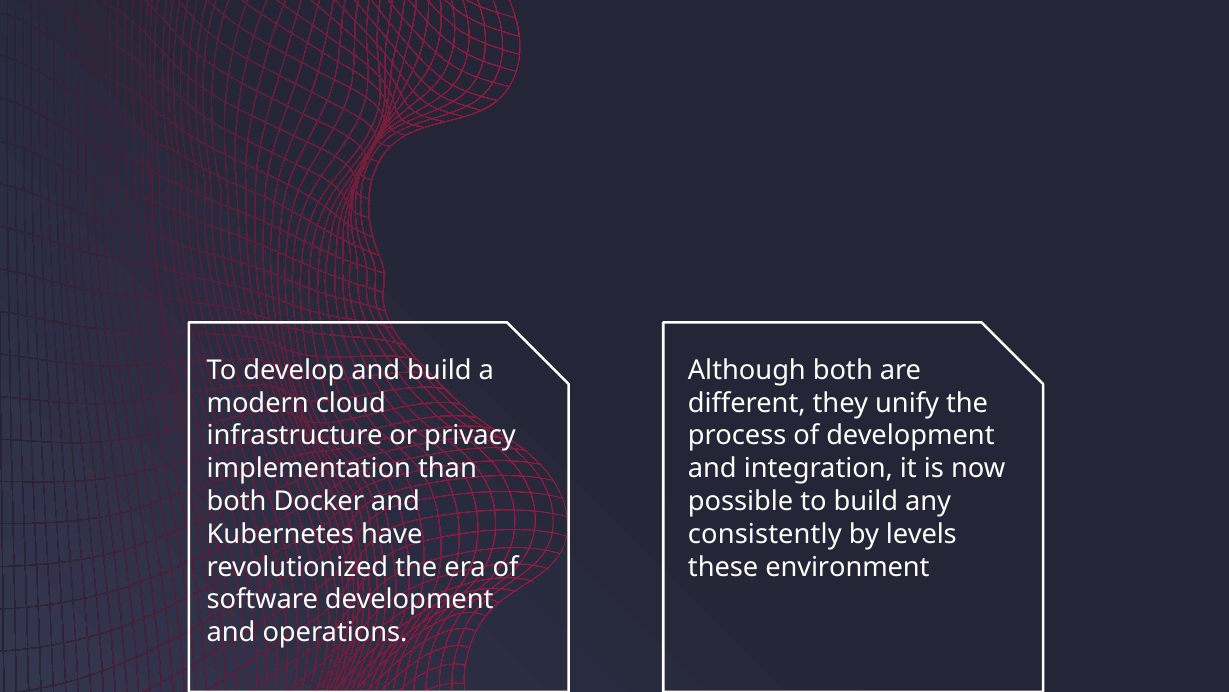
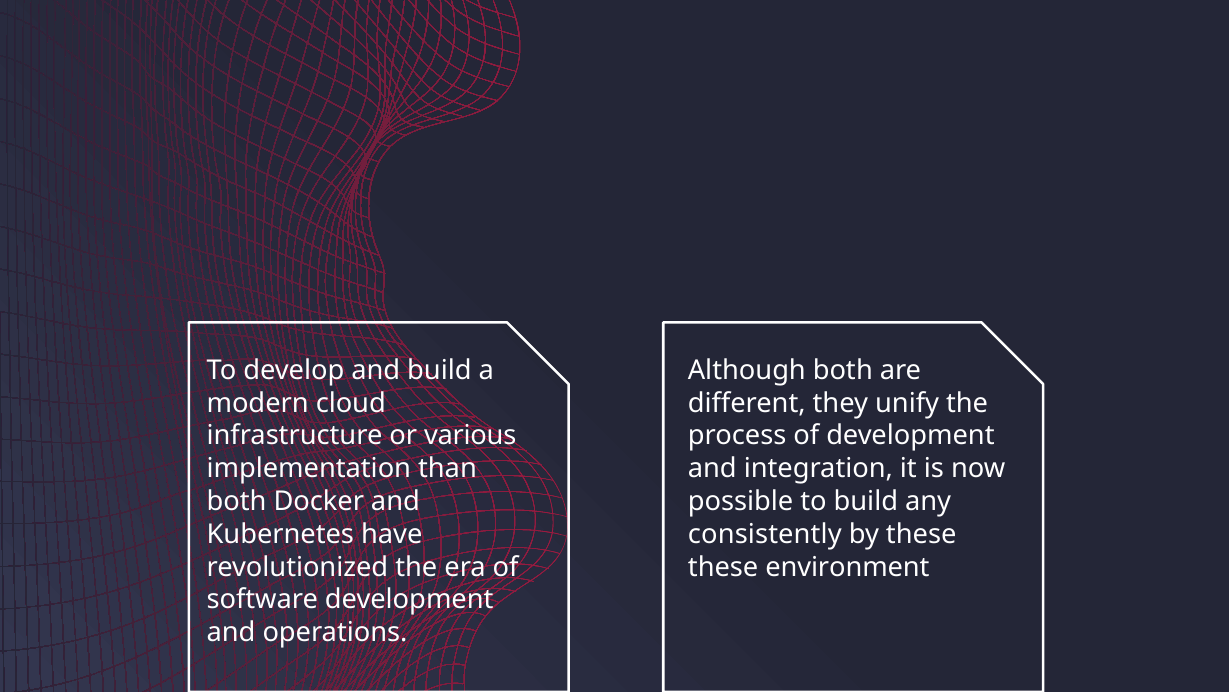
privacy: privacy -> various
by levels: levels -> these
